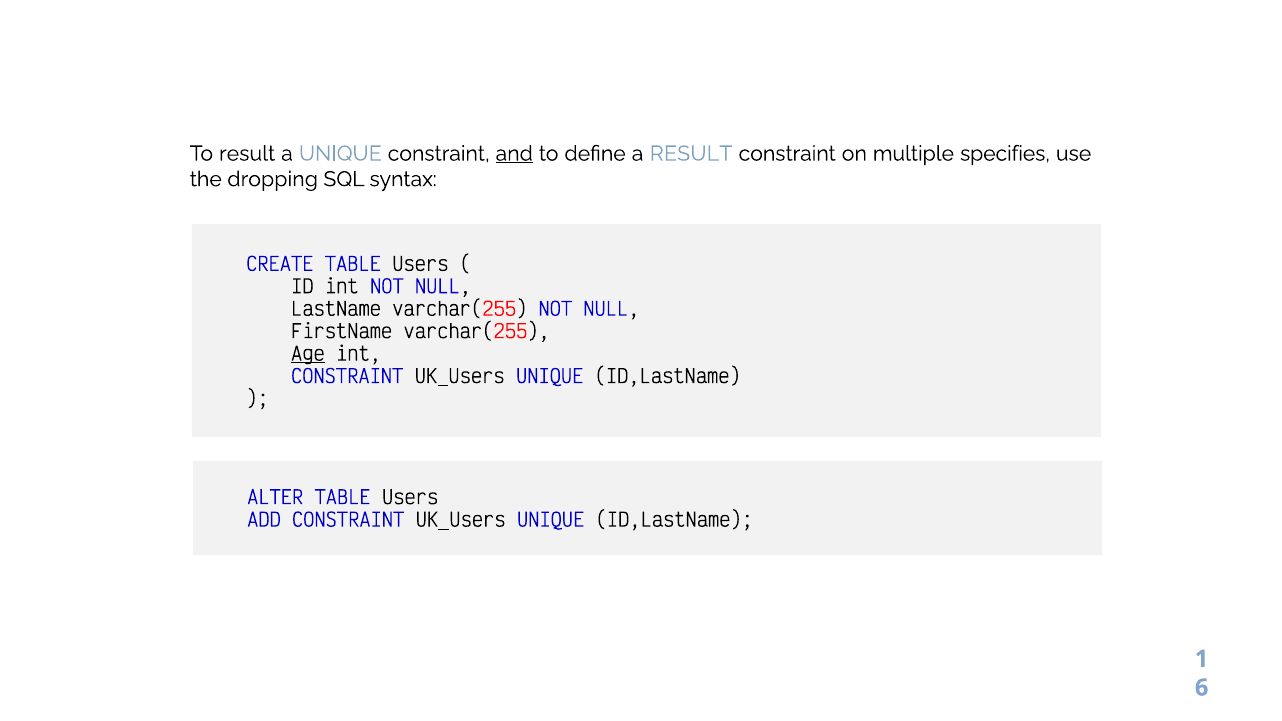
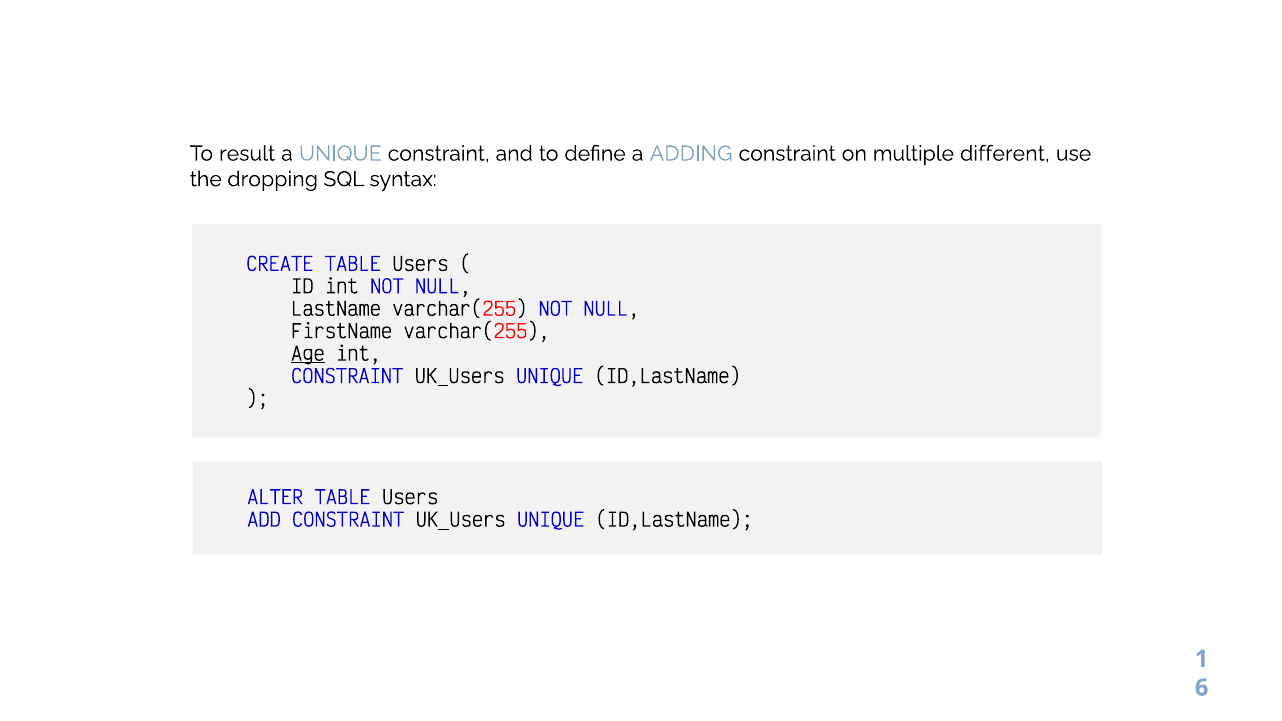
and underline: present -> none
a RESULT: RESULT -> ADDING
specifies: specifies -> different
